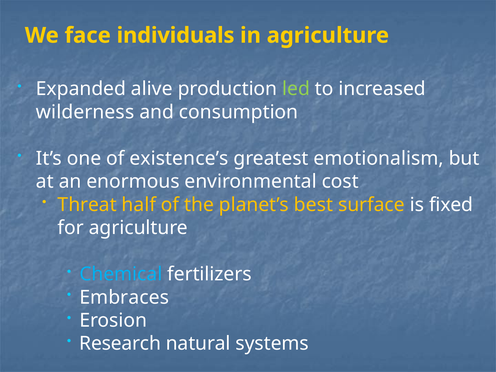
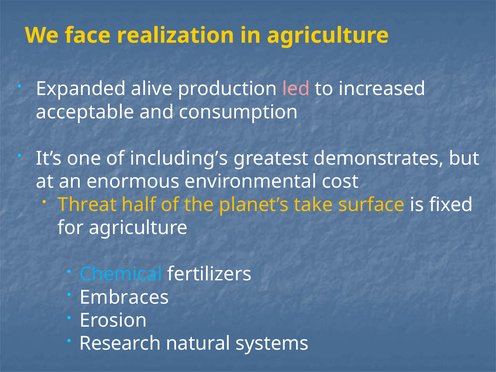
individuals: individuals -> realization
led colour: light green -> pink
wilderness: wilderness -> acceptable
existence’s: existence’s -> including’s
emotionalism: emotionalism -> demonstrates
best: best -> take
